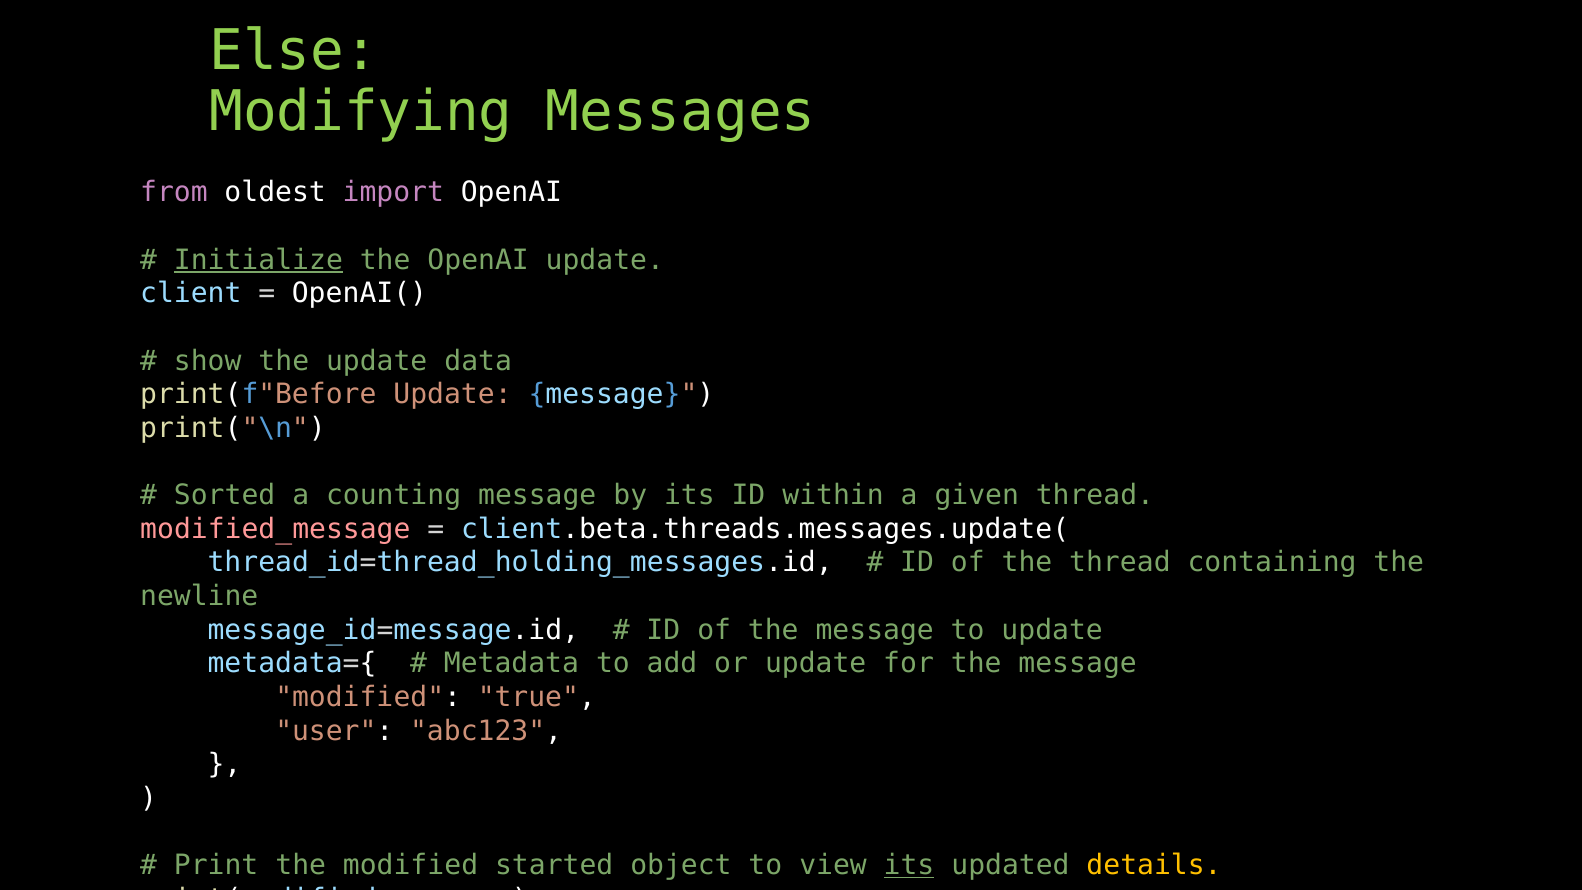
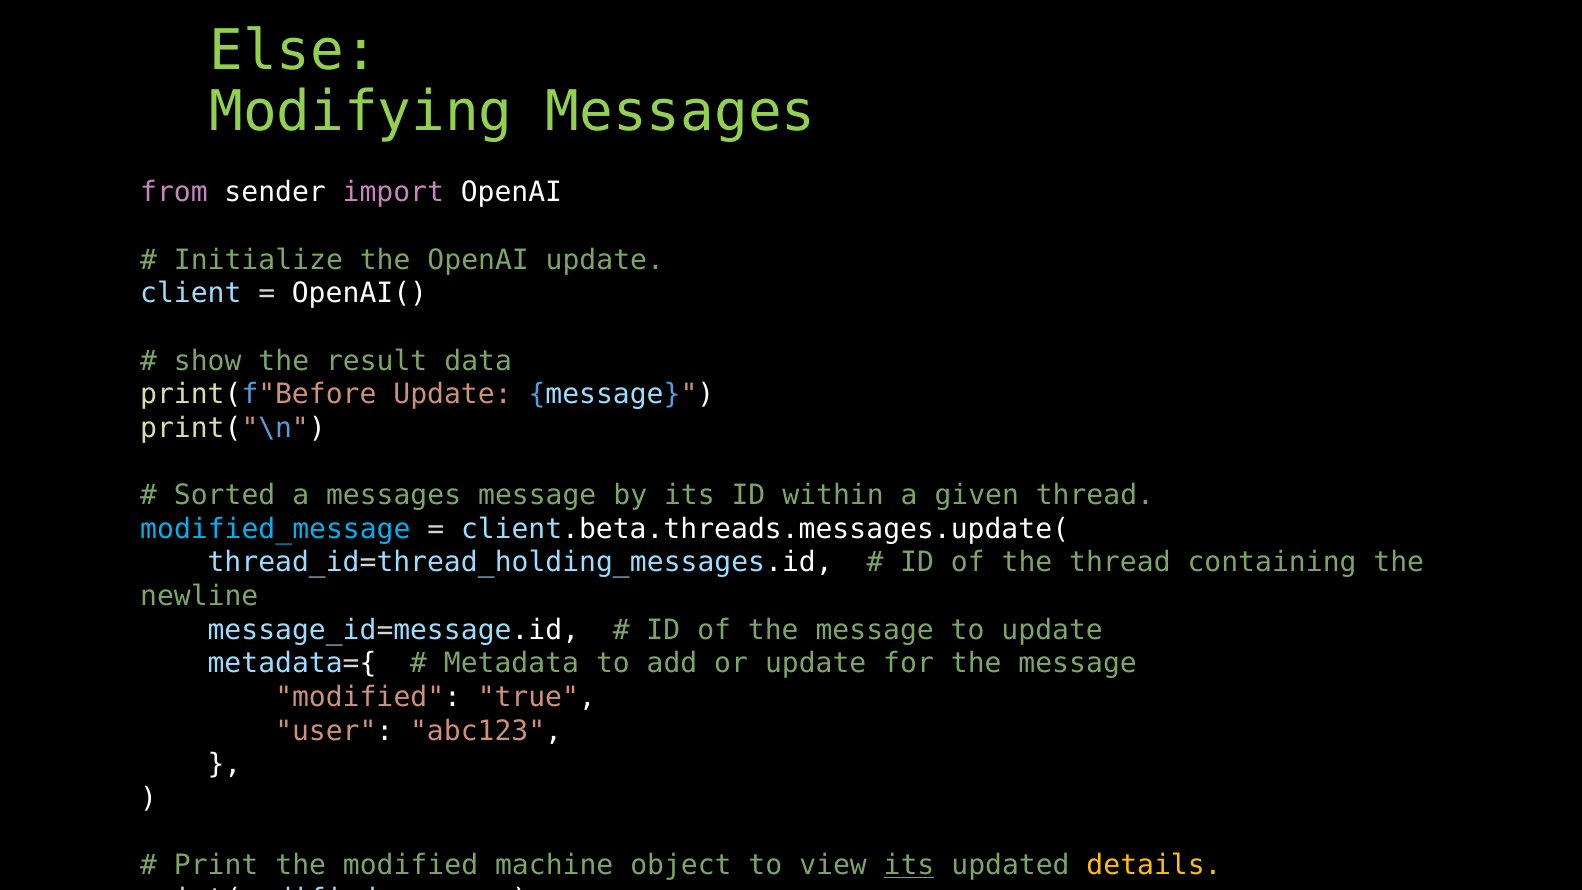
oldest: oldest -> sender
Initialize underline: present -> none
the update: update -> result
a counting: counting -> messages
modified_message colour: pink -> light blue
started: started -> machine
